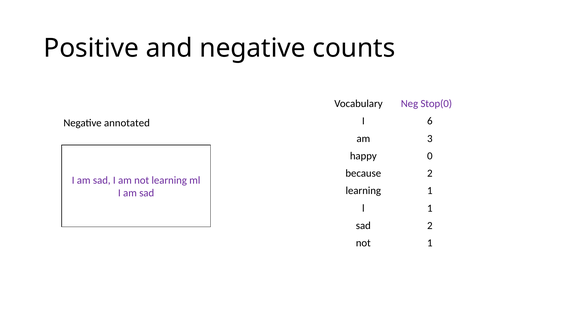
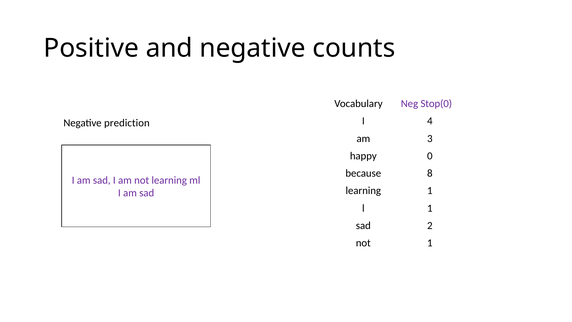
6: 6 -> 4
annotated: annotated -> prediction
because 2: 2 -> 8
